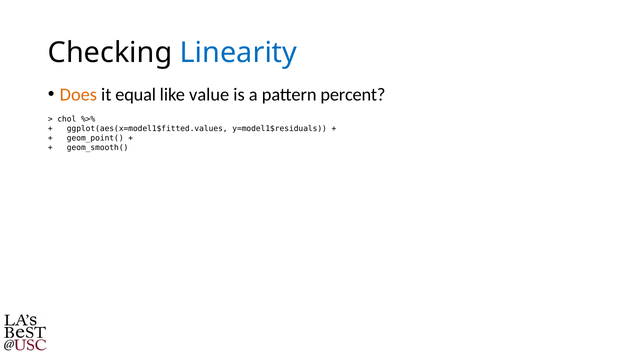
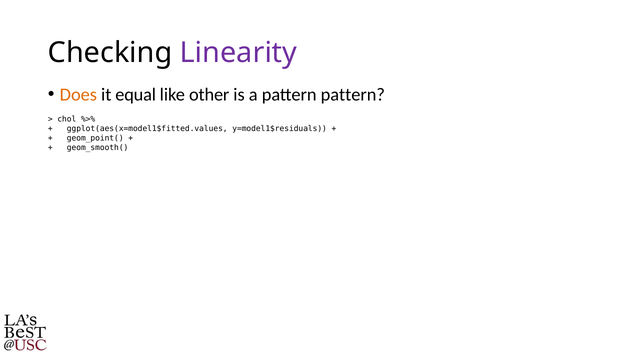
Linearity colour: blue -> purple
value: value -> other
pattern percent: percent -> pattern
